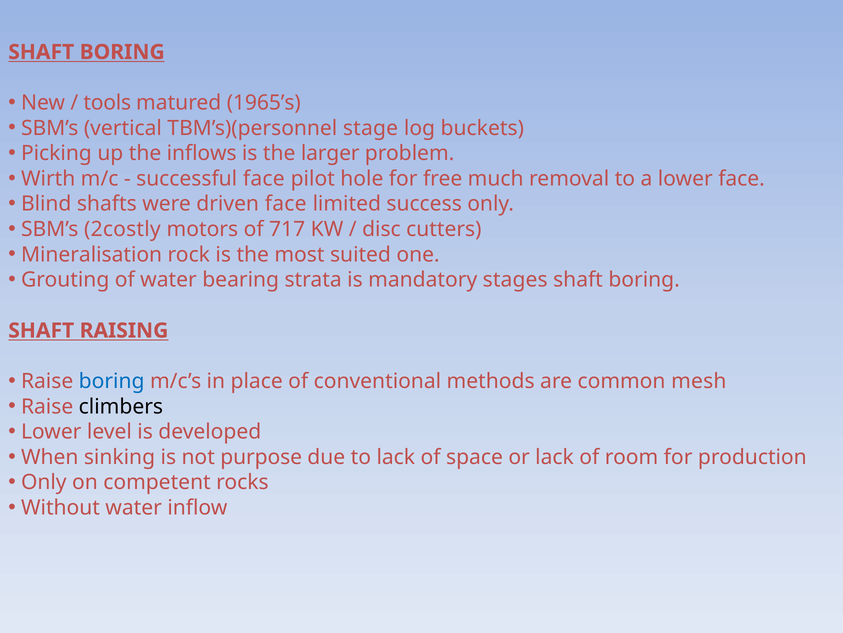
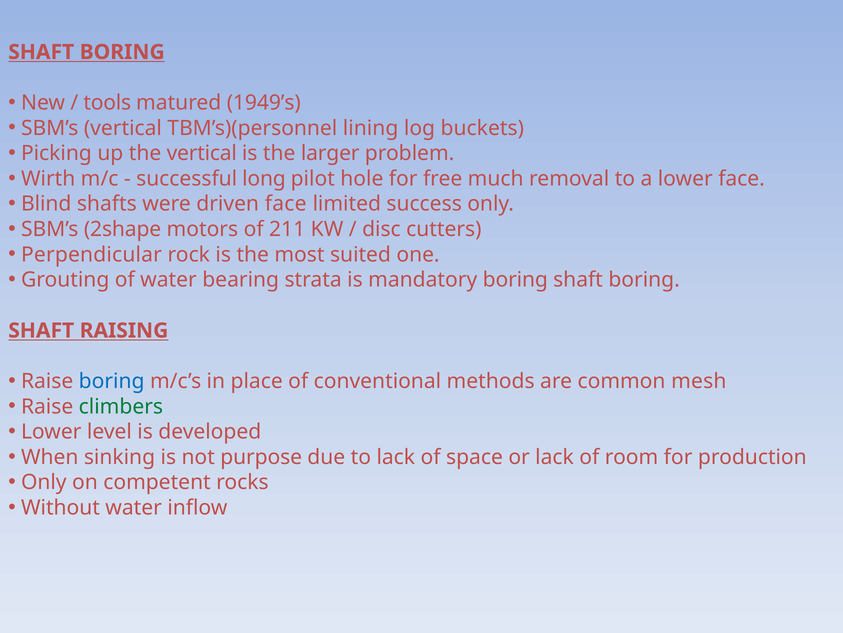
1965’s: 1965’s -> 1949’s
stage: stage -> lining
the inflows: inflows -> vertical
successful face: face -> long
2costly: 2costly -> 2shape
717: 717 -> 211
Mineralisation: Mineralisation -> Perpendicular
mandatory stages: stages -> boring
climbers colour: black -> green
